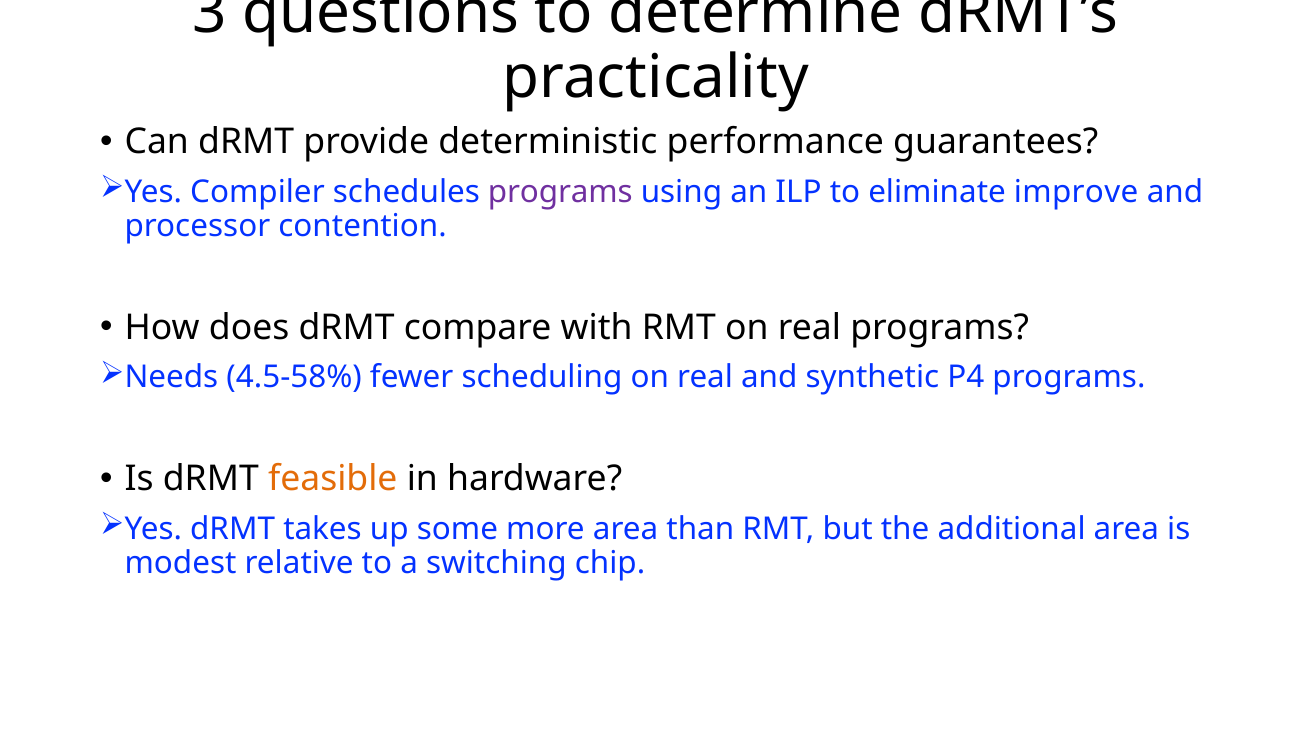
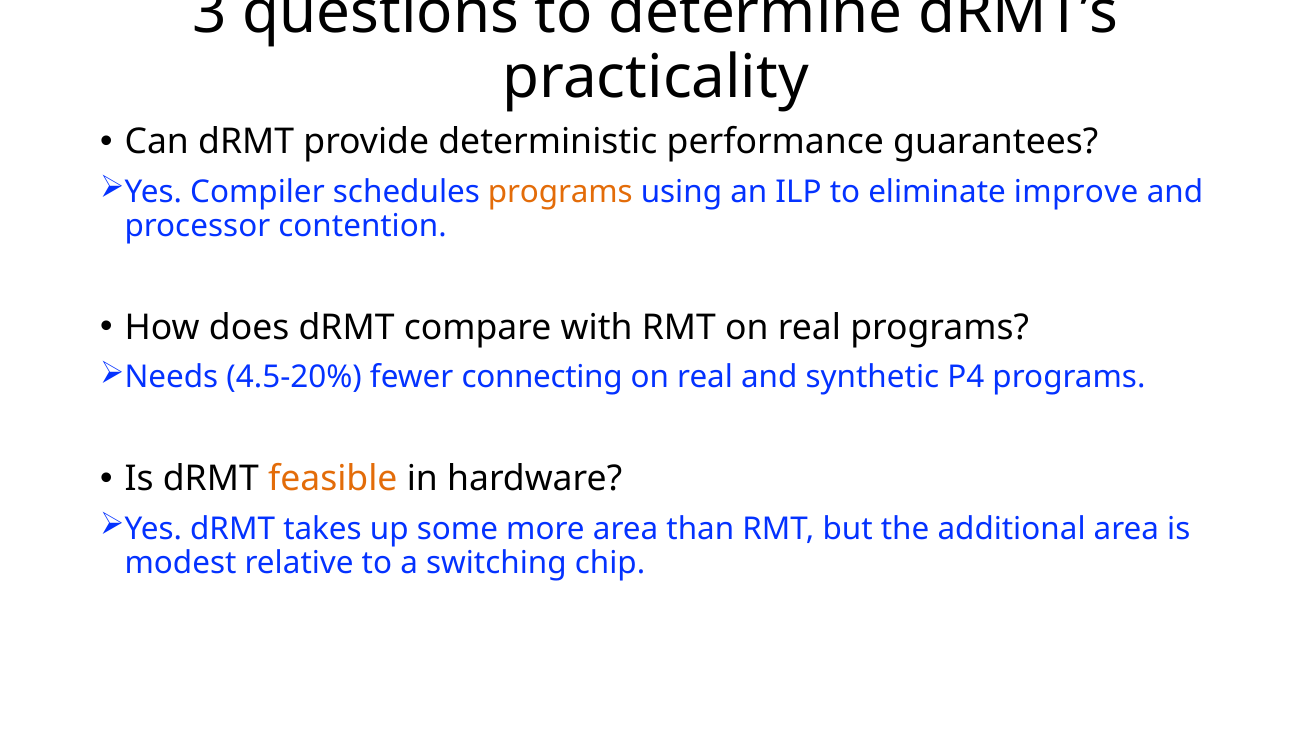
programs at (560, 192) colour: purple -> orange
4.5-58%: 4.5-58% -> 4.5-20%
scheduling: scheduling -> connecting
